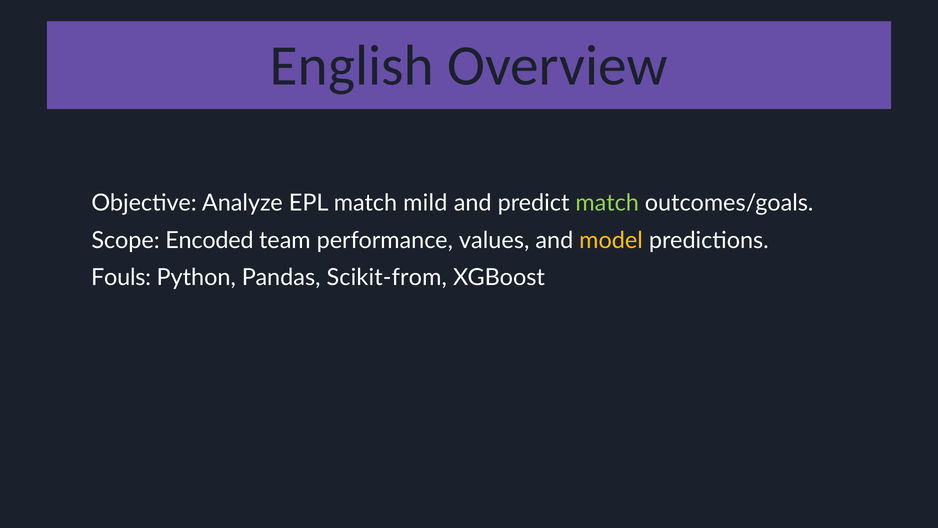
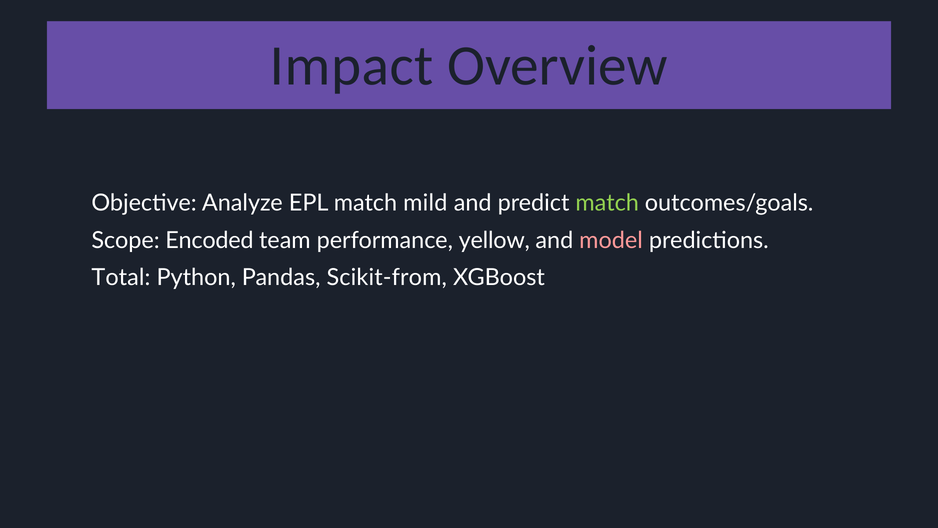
English: English -> Impact
values: values -> yellow
model colour: yellow -> pink
Fouls: Fouls -> Total
